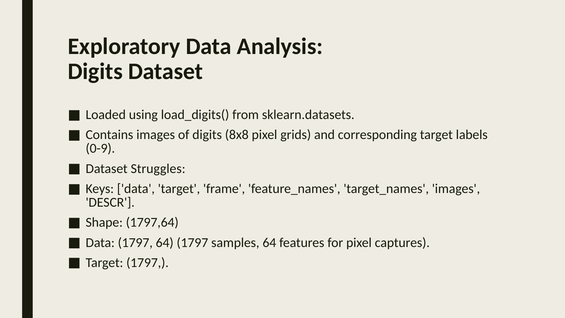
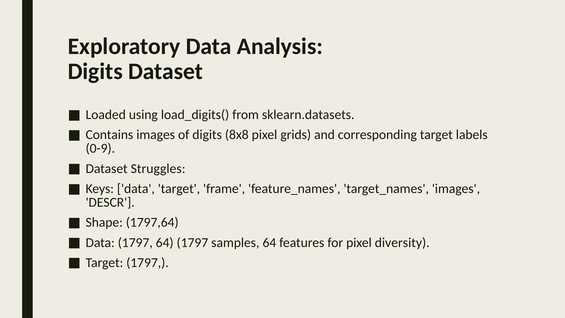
captures: captures -> diversity
